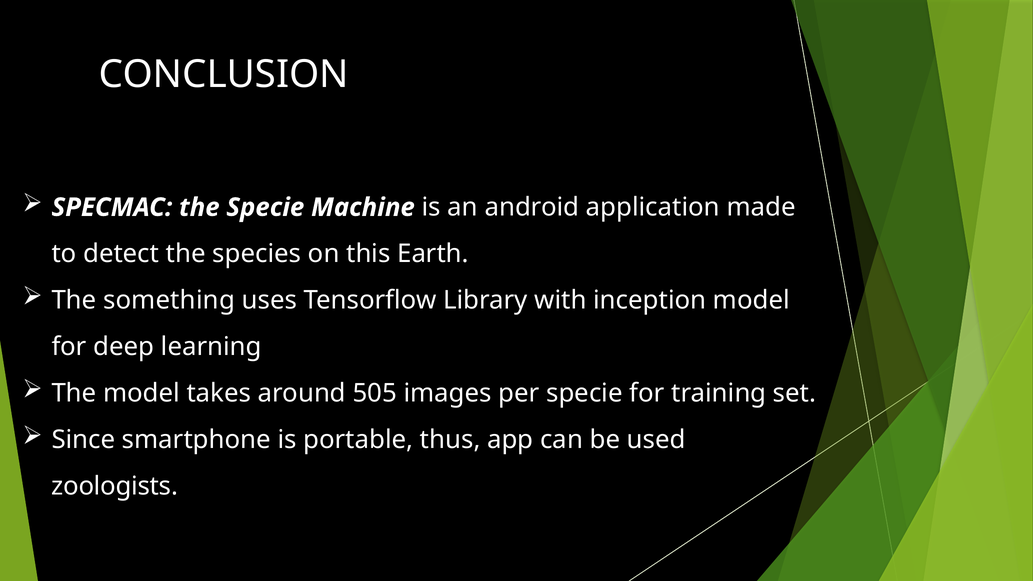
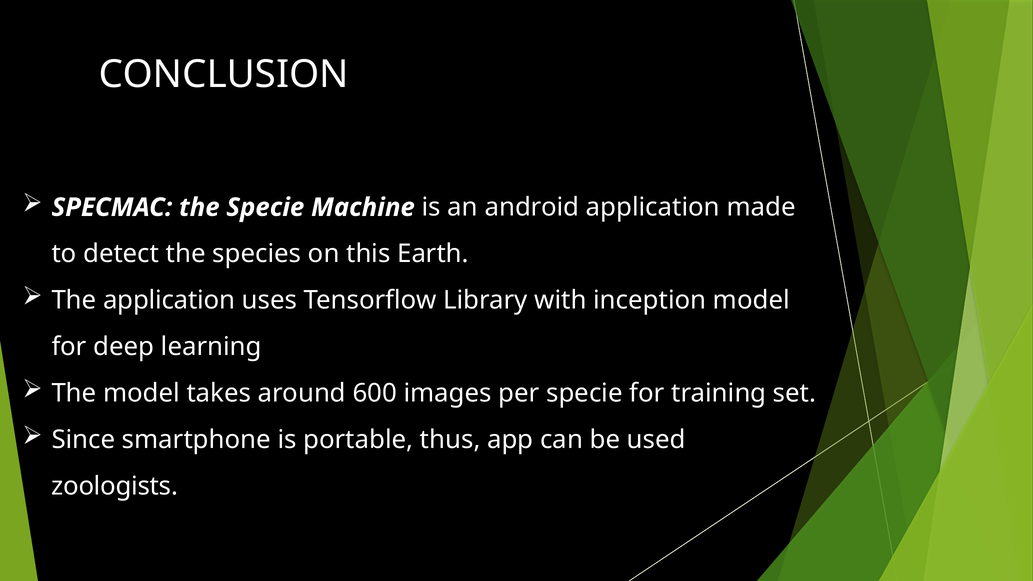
The something: something -> application
505: 505 -> 600
